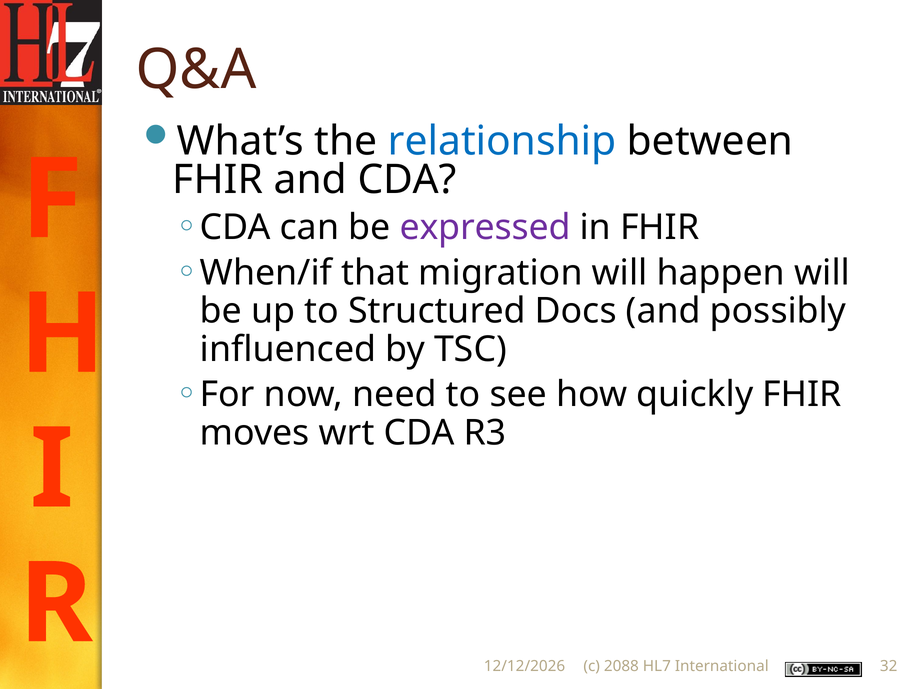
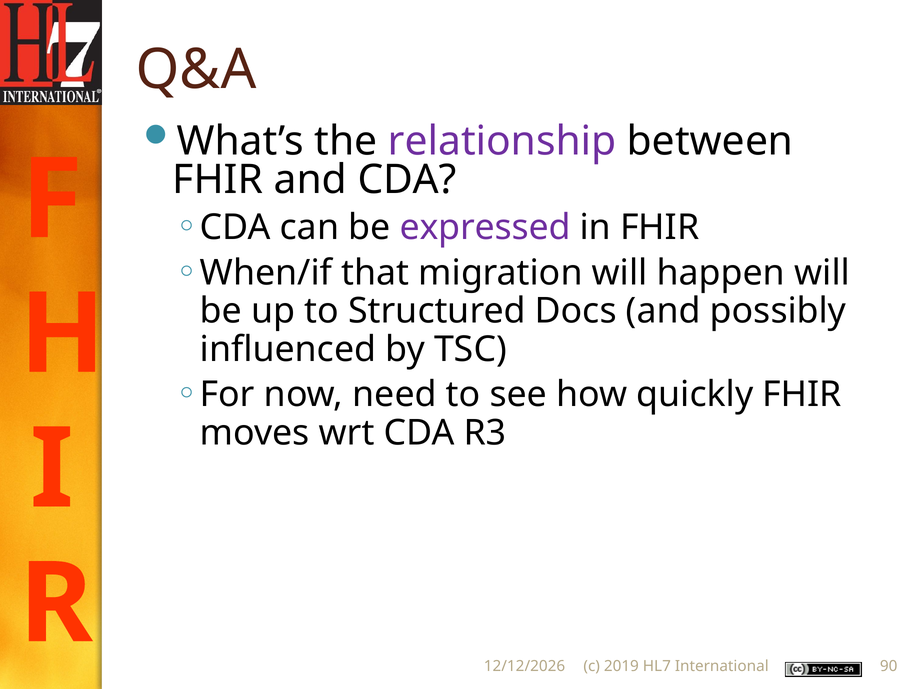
relationship colour: blue -> purple
2088: 2088 -> 2019
32: 32 -> 90
